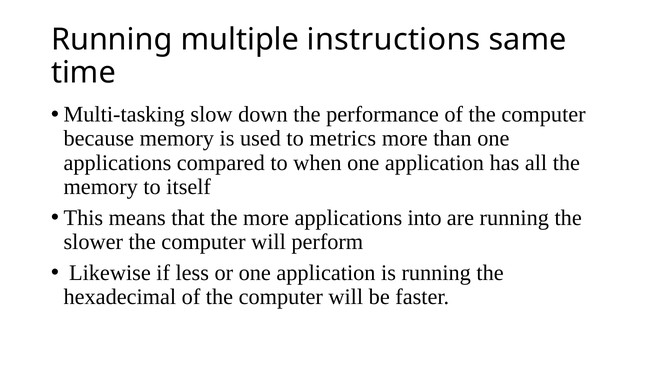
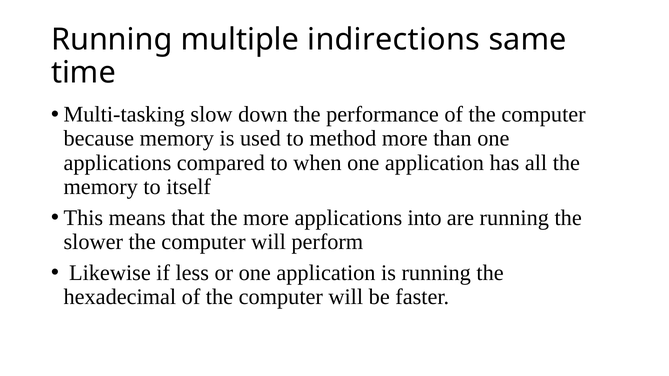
instructions: instructions -> indirections
metrics: metrics -> method
